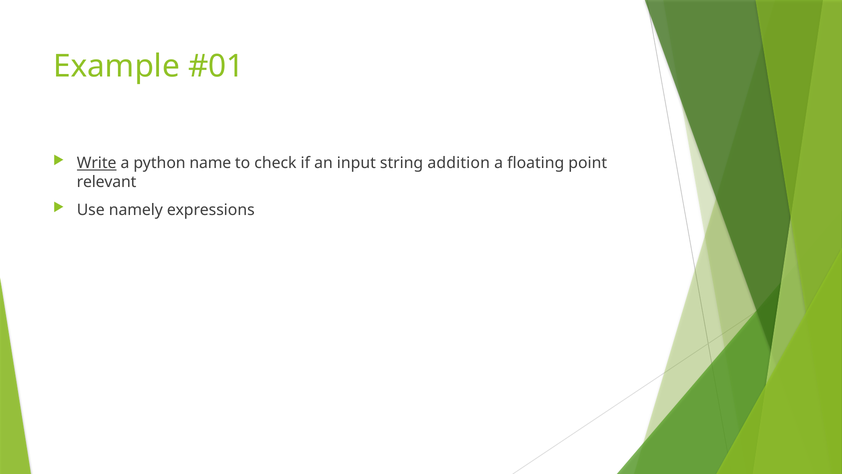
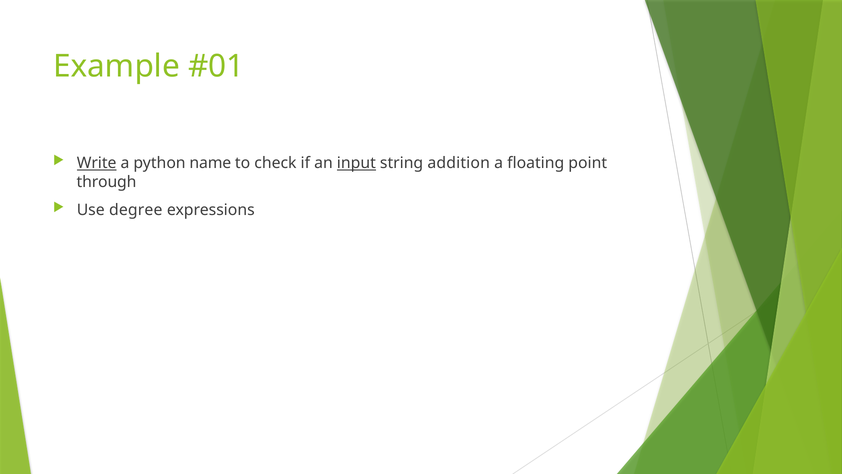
input underline: none -> present
relevant: relevant -> through
namely: namely -> degree
